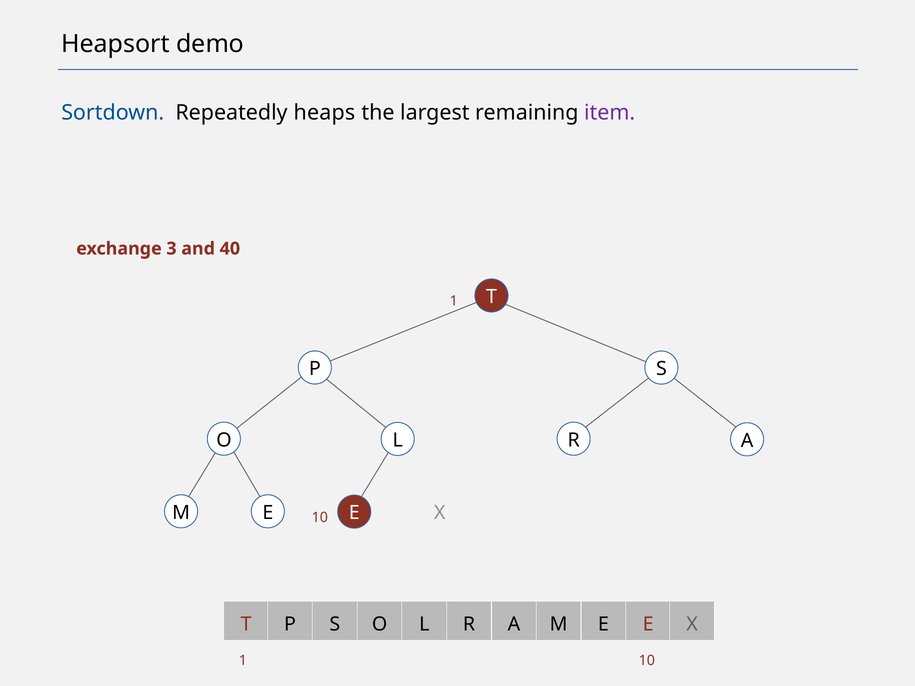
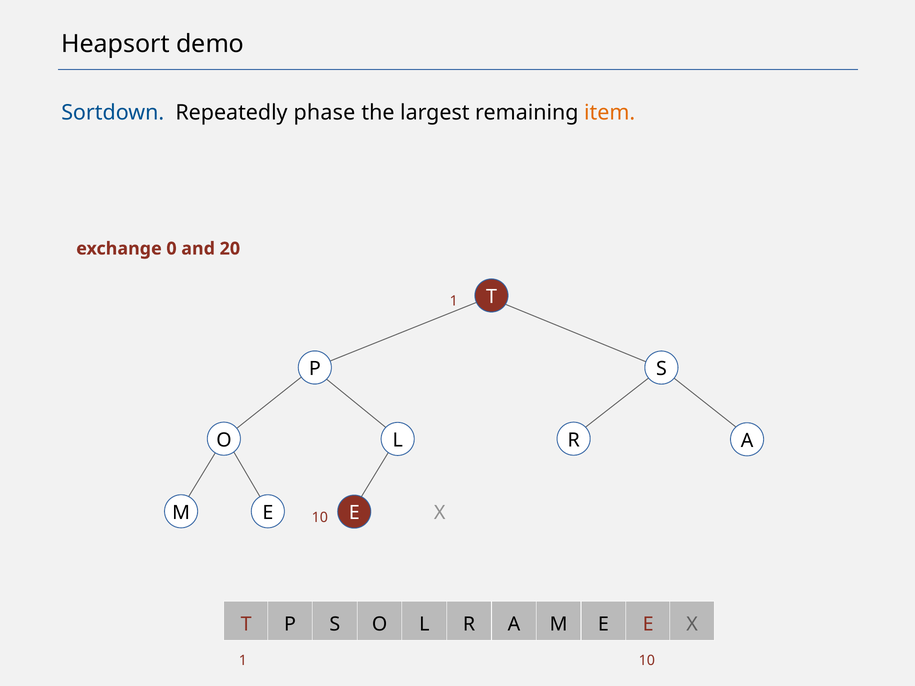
heaps: heaps -> phase
item colour: purple -> orange
3: 3 -> 0
40: 40 -> 20
